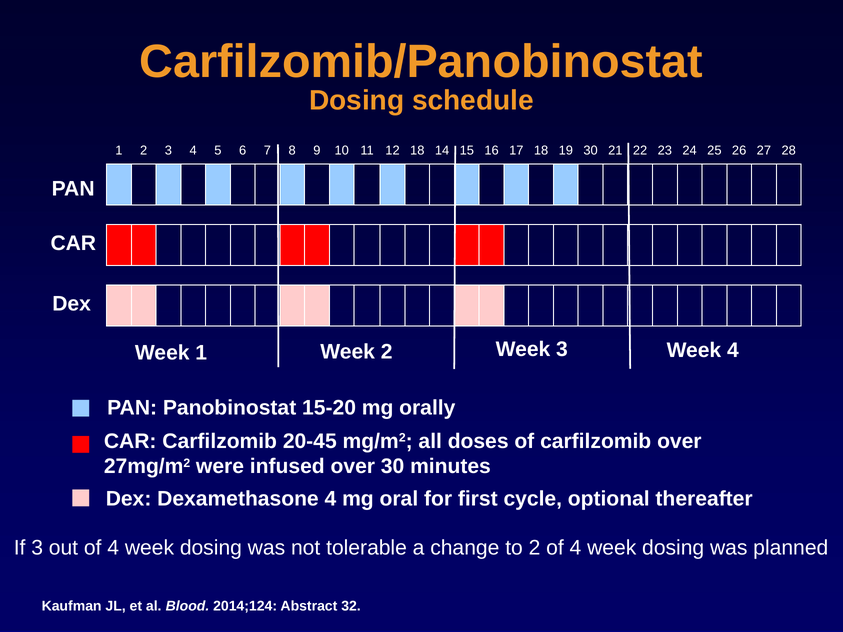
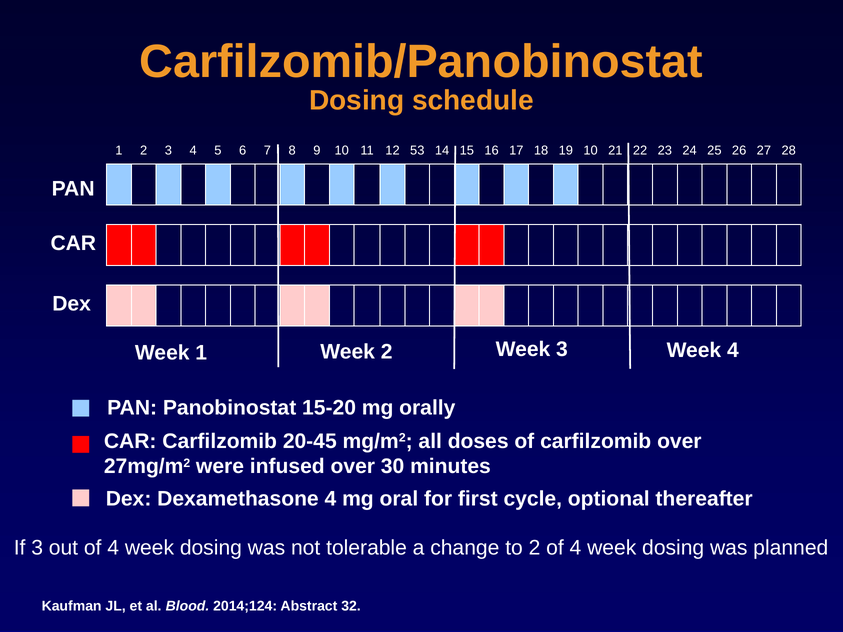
12 18: 18 -> 53
19 30: 30 -> 10
